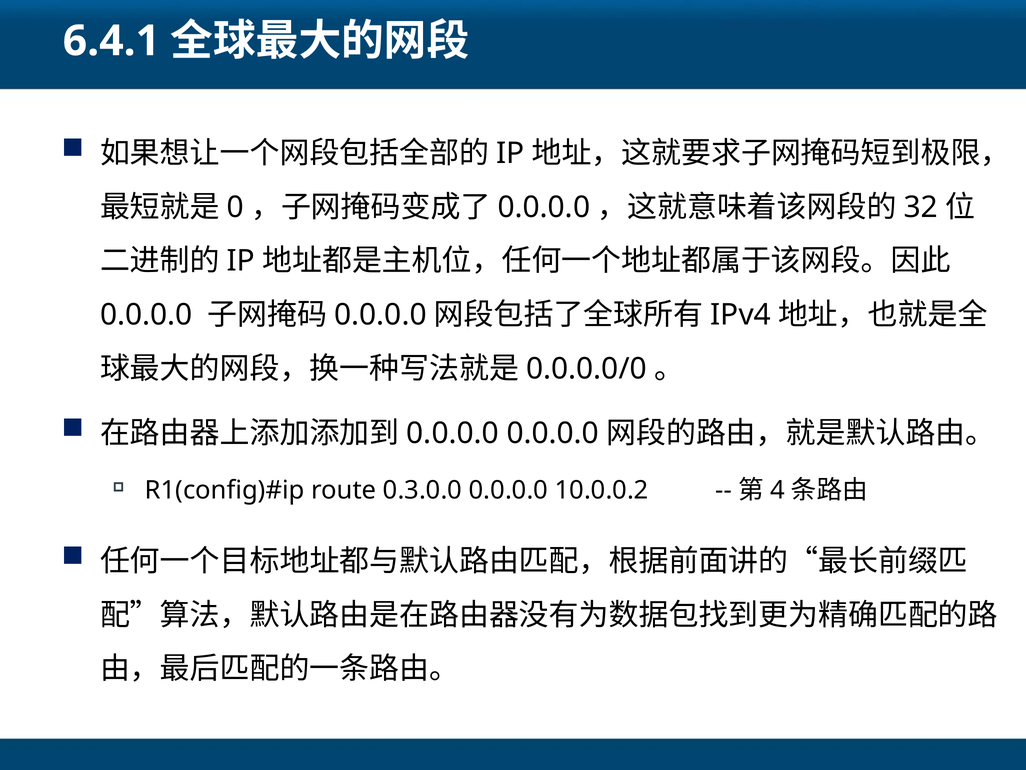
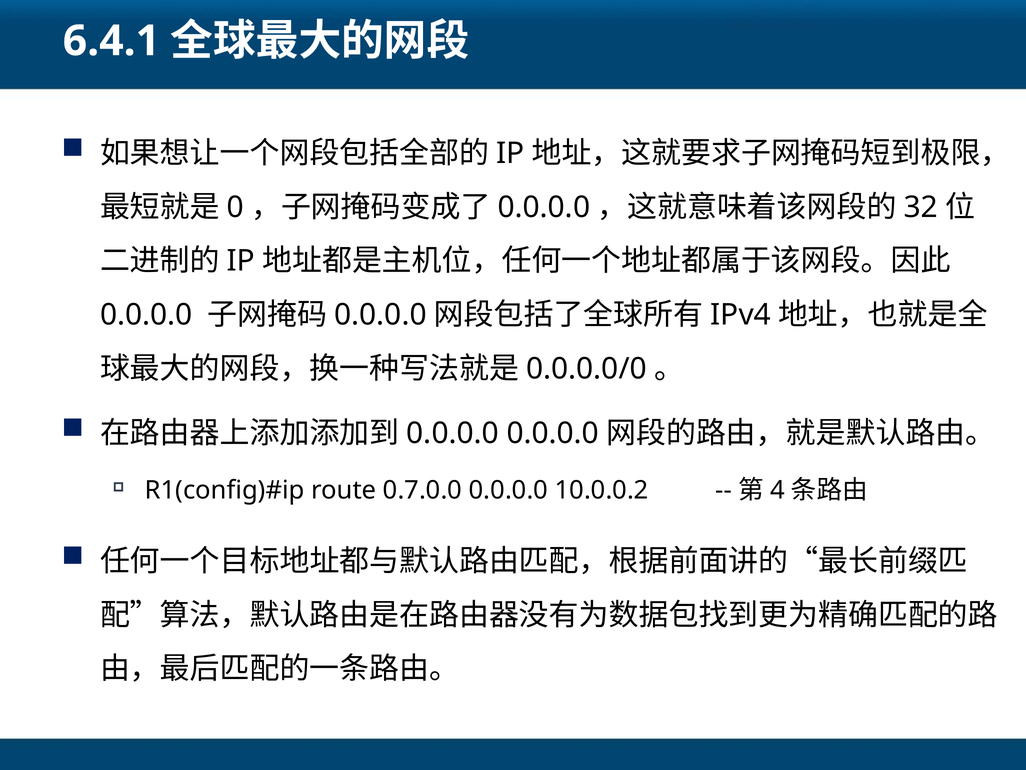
0.3.0.0: 0.3.0.0 -> 0.7.0.0
